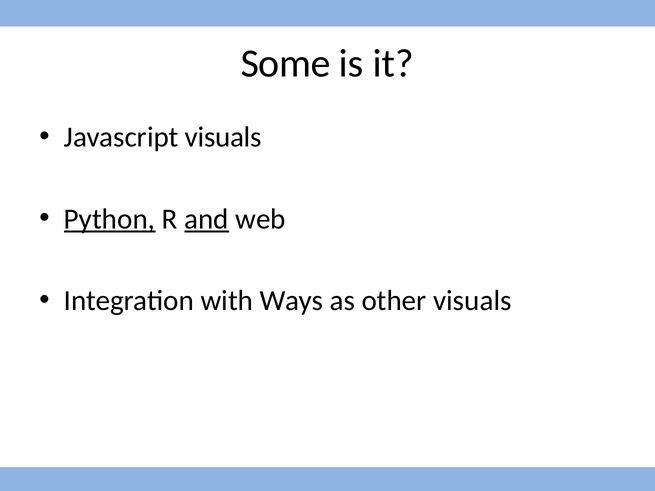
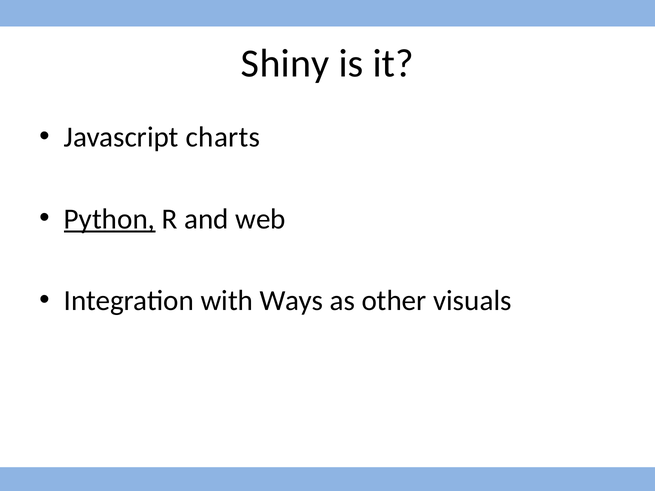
Some: Some -> Shiny
Javascript visuals: visuals -> charts
and underline: present -> none
